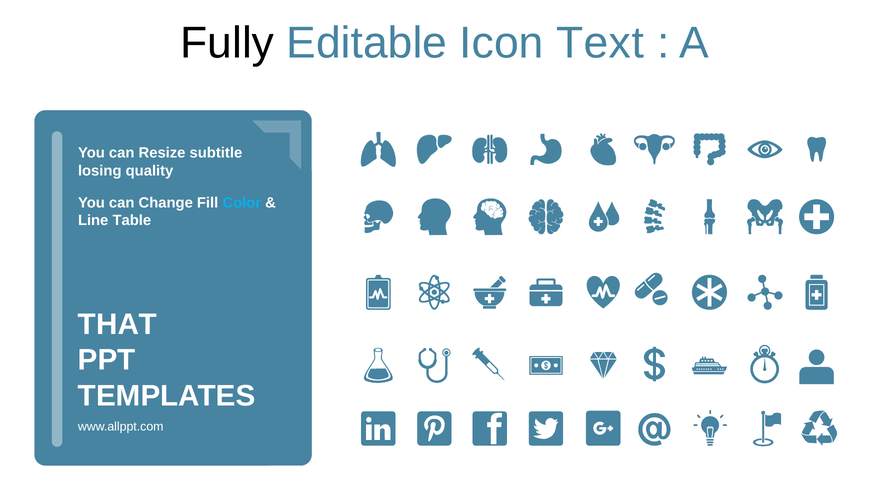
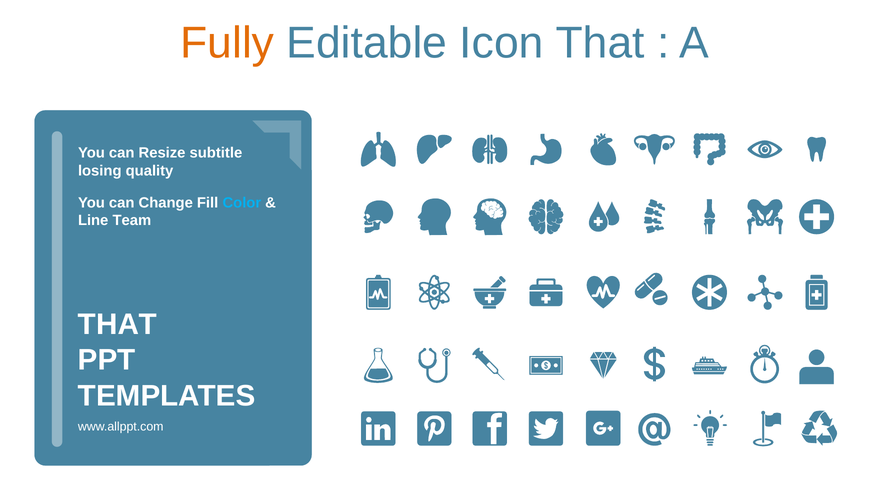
Fully colour: black -> orange
Icon Text: Text -> That
Table: Table -> Team
